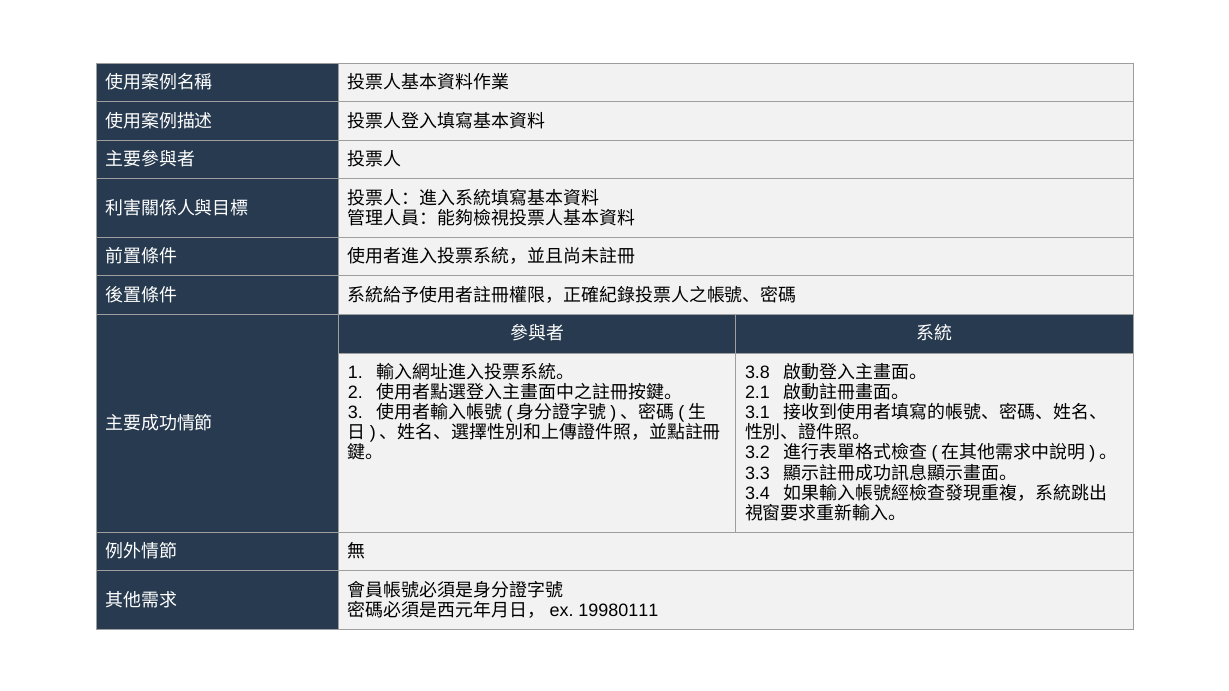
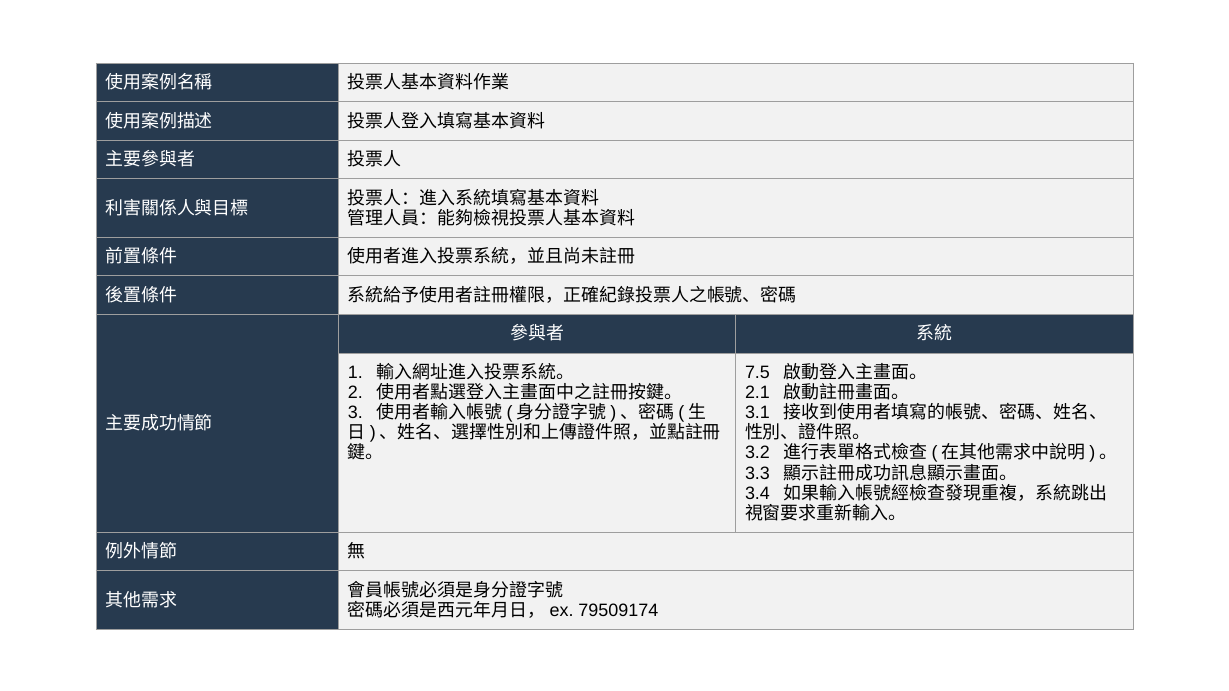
3.8: 3.8 -> 7.5
19980111: 19980111 -> 79509174
